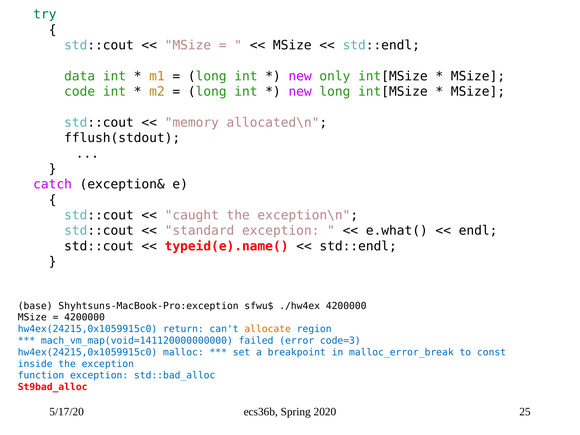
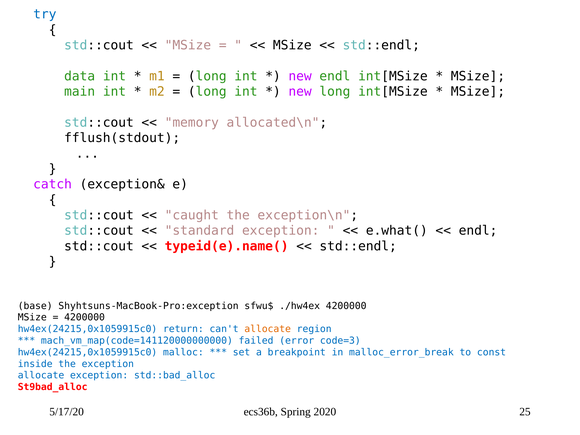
try colour: green -> blue
new only: only -> endl
code: code -> main
mach_vm_map(void=141120000000000: mach_vm_map(void=141120000000000 -> mach_vm_map(code=141120000000000
function at (41, 375): function -> allocate
